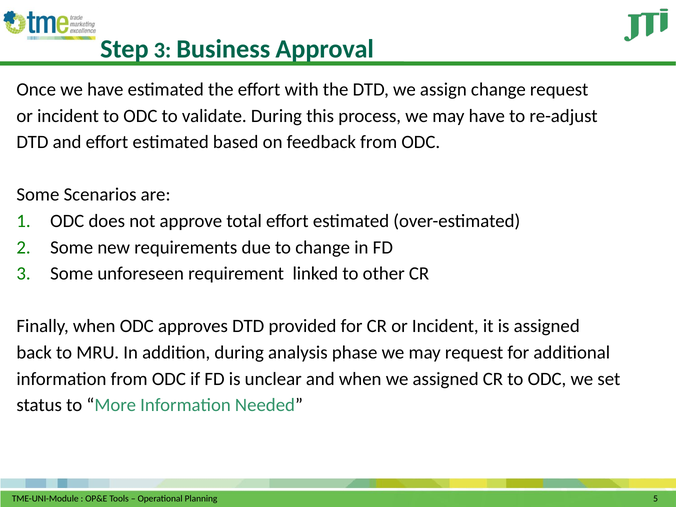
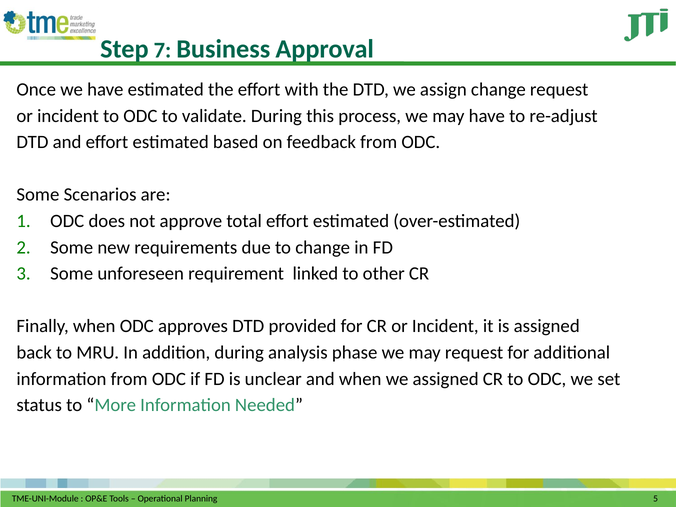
Step 3: 3 -> 7
